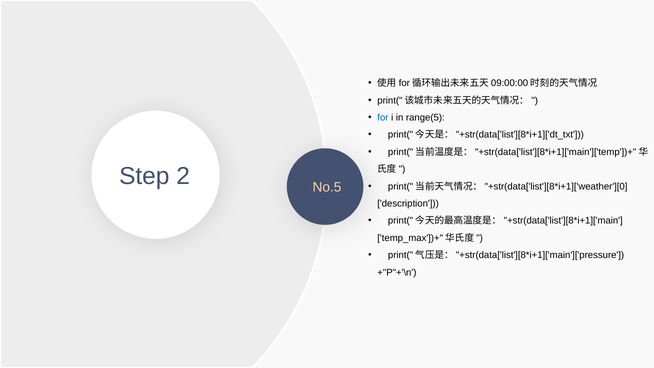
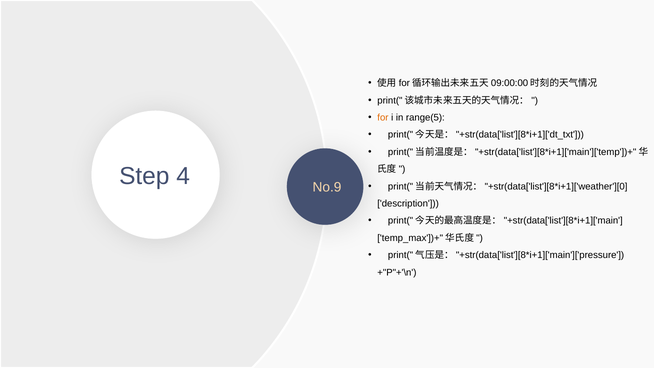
for colour: blue -> orange
2: 2 -> 4
No.5: No.5 -> No.9
